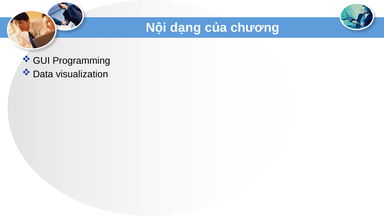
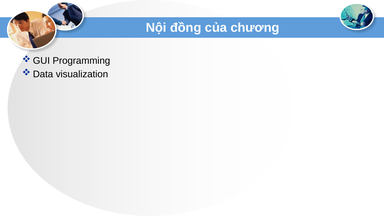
dạng: dạng -> đồng
